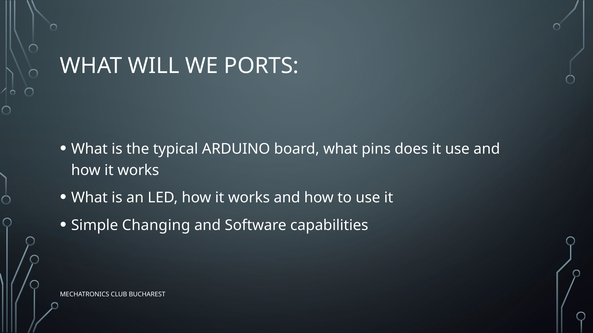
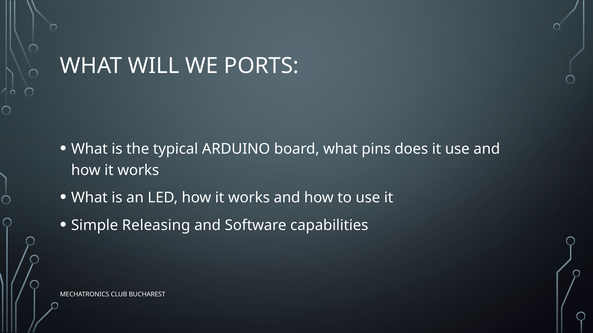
Changing: Changing -> Releasing
